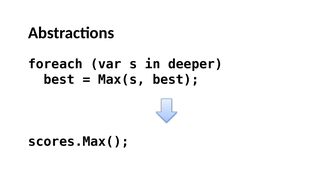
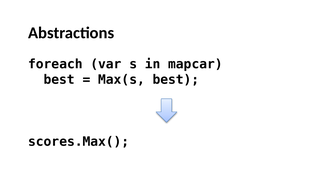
deeper: deeper -> mapcar
